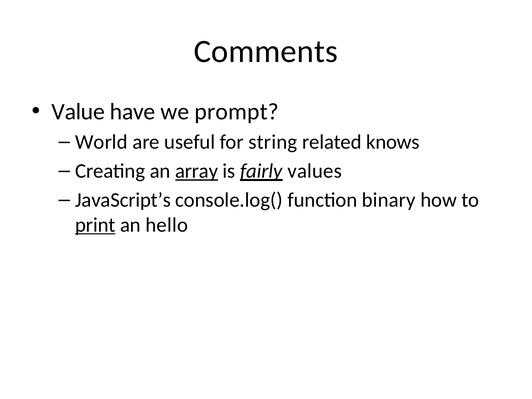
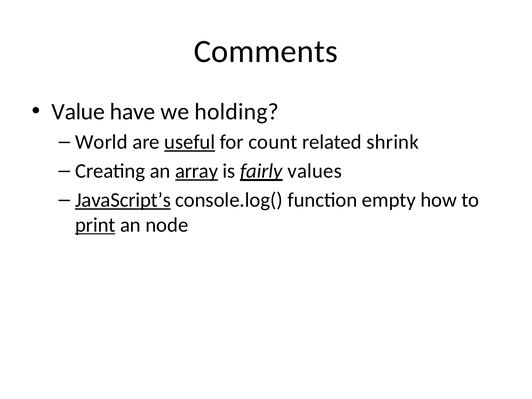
prompt: prompt -> holding
useful underline: none -> present
string: string -> count
knows: knows -> shrink
JavaScript’s underline: none -> present
binary: binary -> empty
hello: hello -> node
